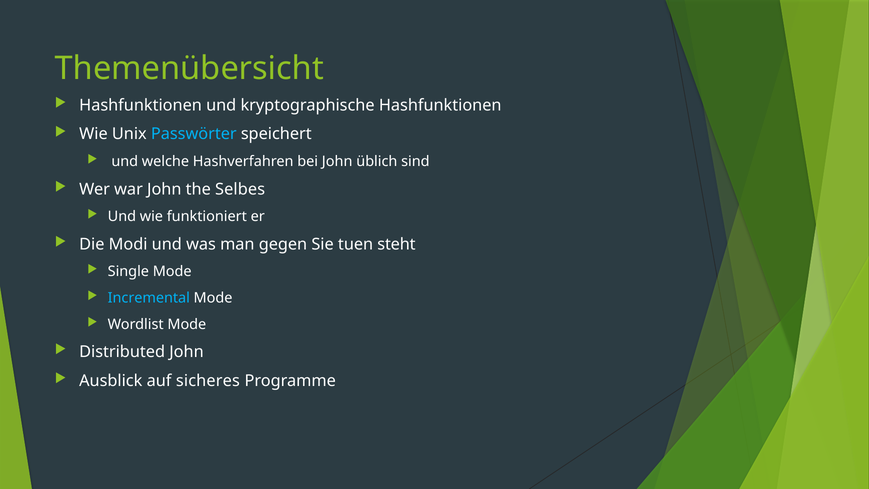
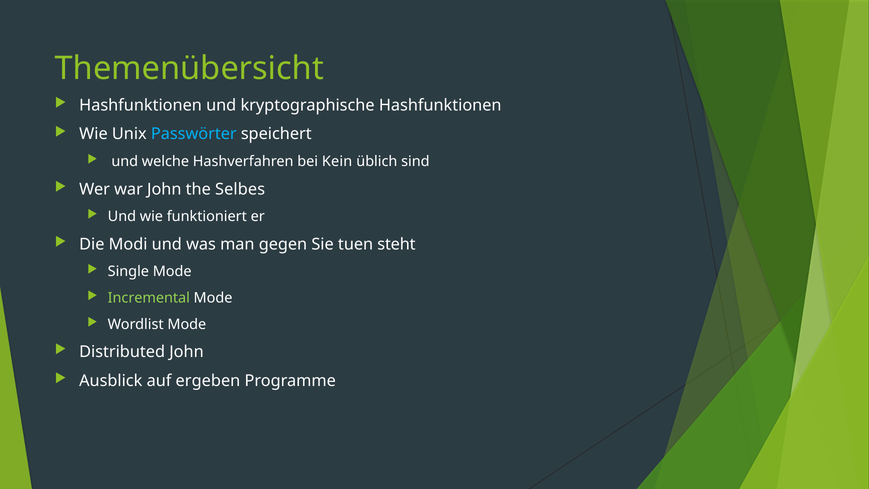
bei John: John -> Kein
Incremental colour: light blue -> light green
sicheres: sicheres -> ergeben
